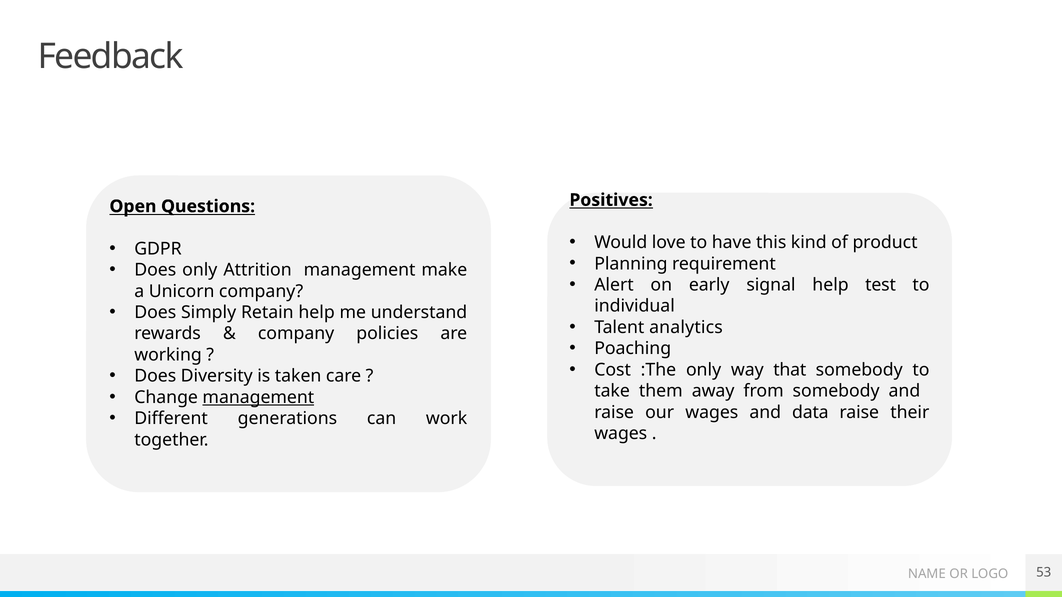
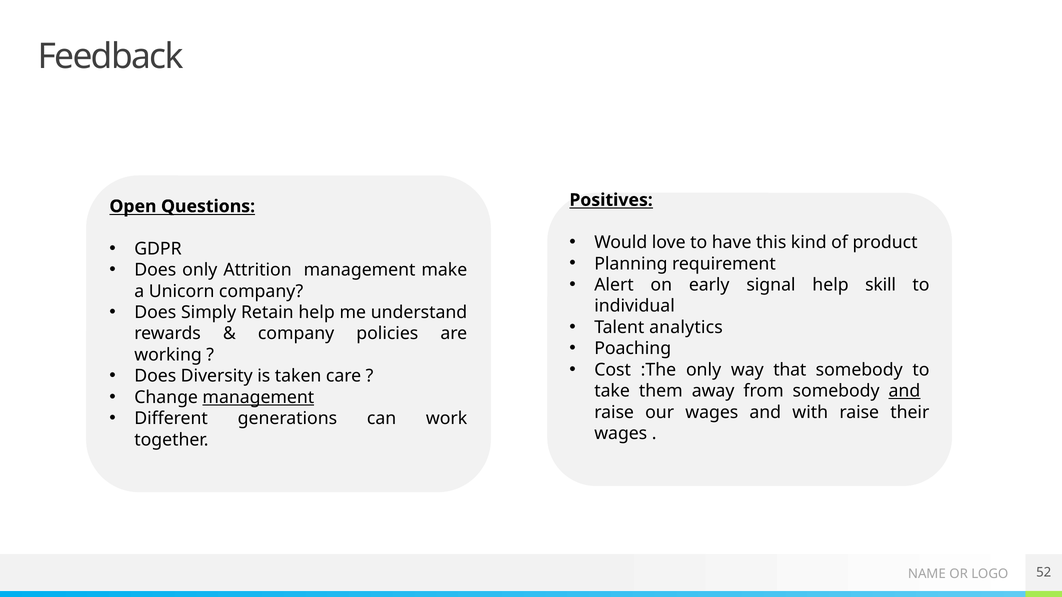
test: test -> skill
and at (904, 391) underline: none -> present
data: data -> with
53: 53 -> 52
